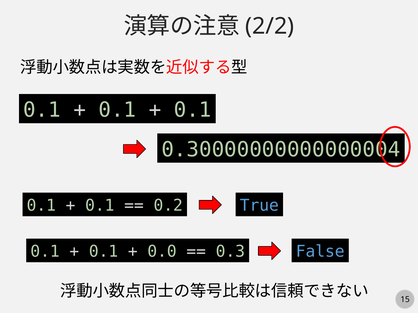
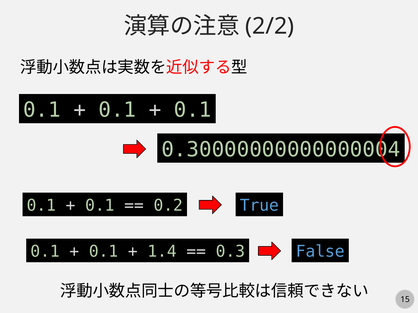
0.0: 0.0 -> 1.4
